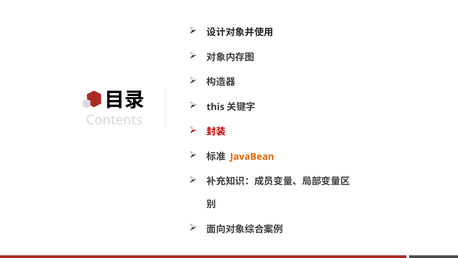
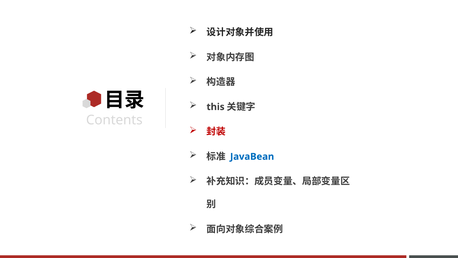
JavaBean colour: orange -> blue
